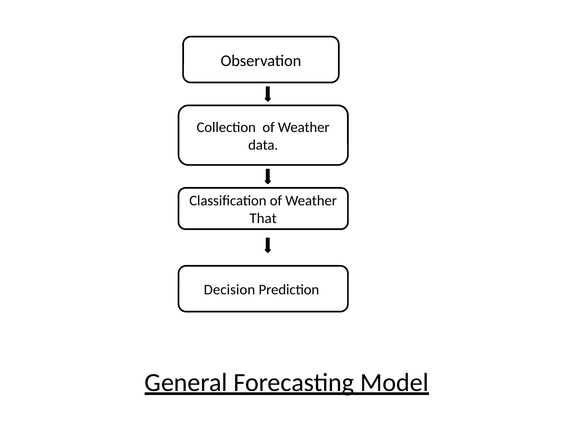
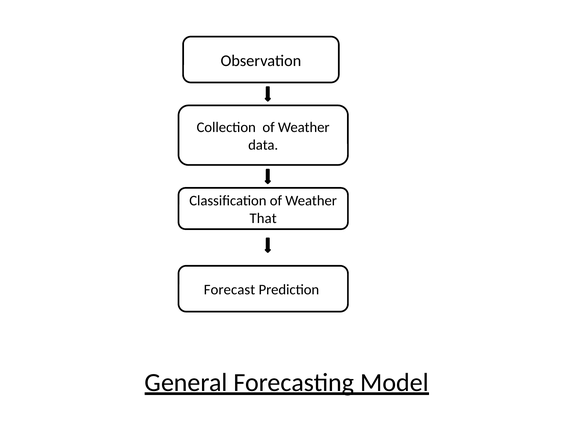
Decision: Decision -> Forecast
